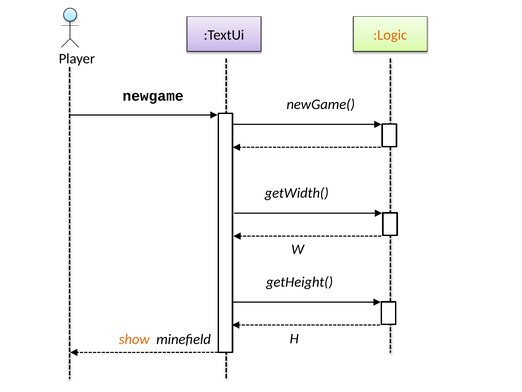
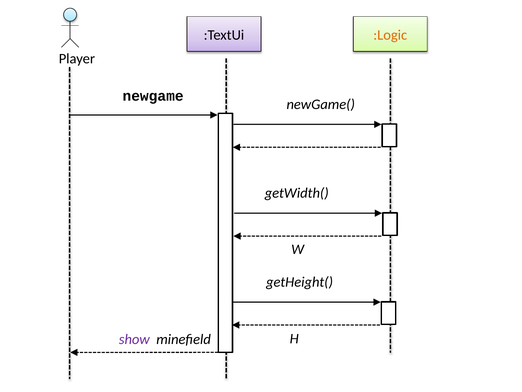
show colour: orange -> purple
